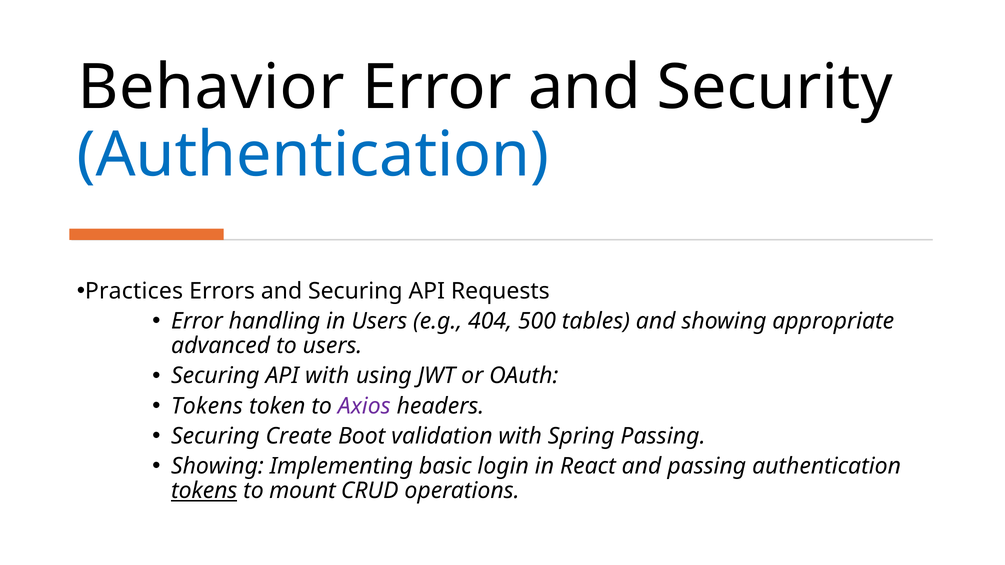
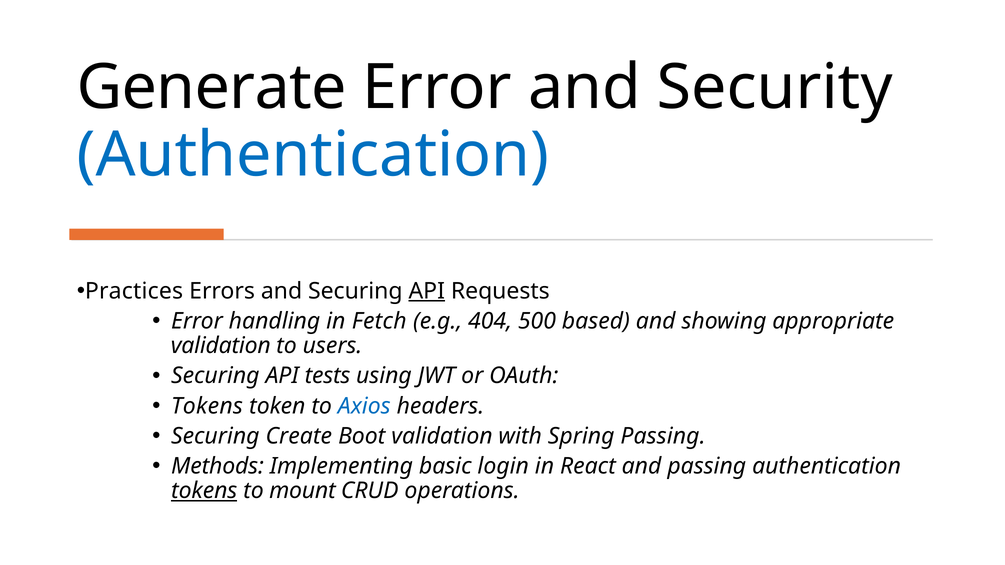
Behavior: Behavior -> Generate
API at (427, 291) underline: none -> present
in Users: Users -> Fetch
tables: tables -> based
advanced at (221, 346): advanced -> validation
API with: with -> tests
Axios colour: purple -> blue
Showing at (217, 466): Showing -> Methods
